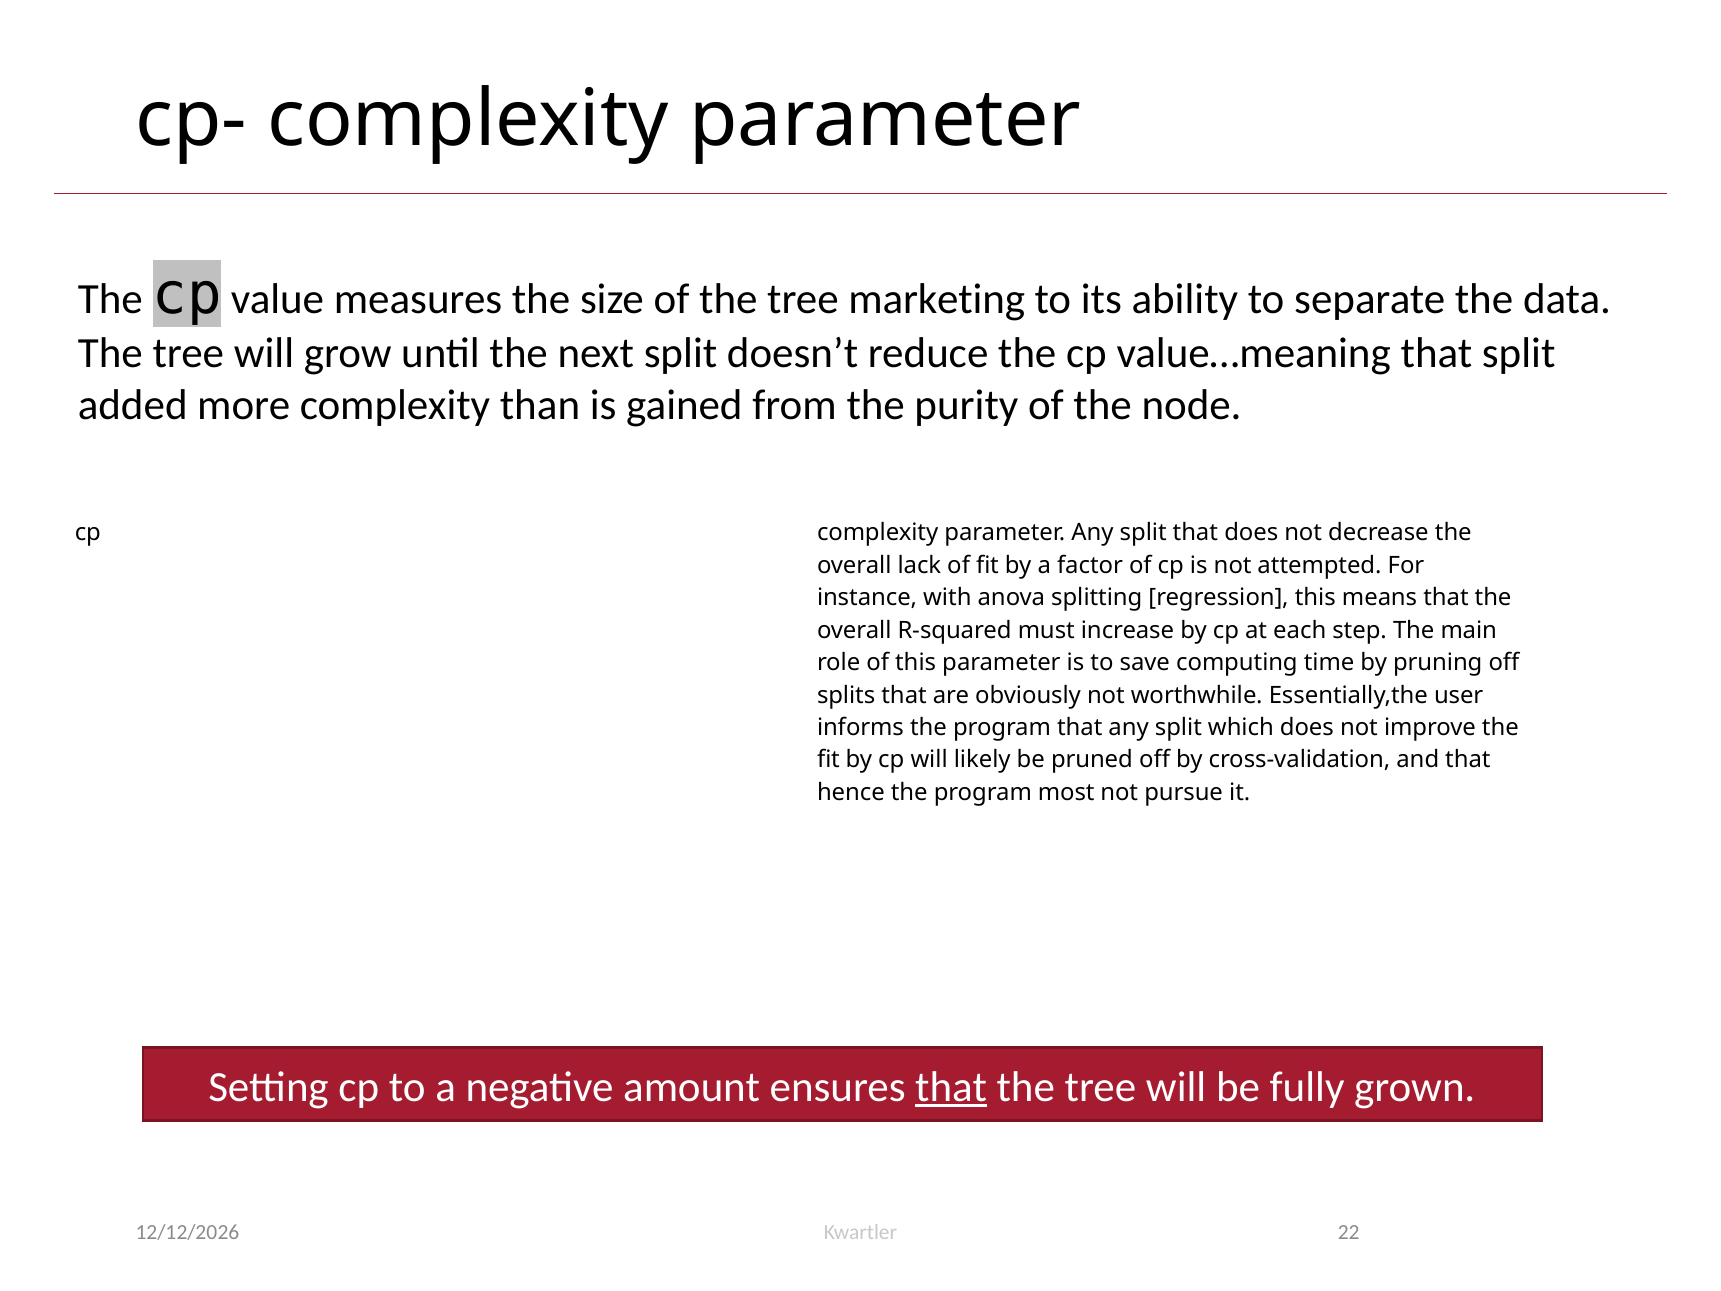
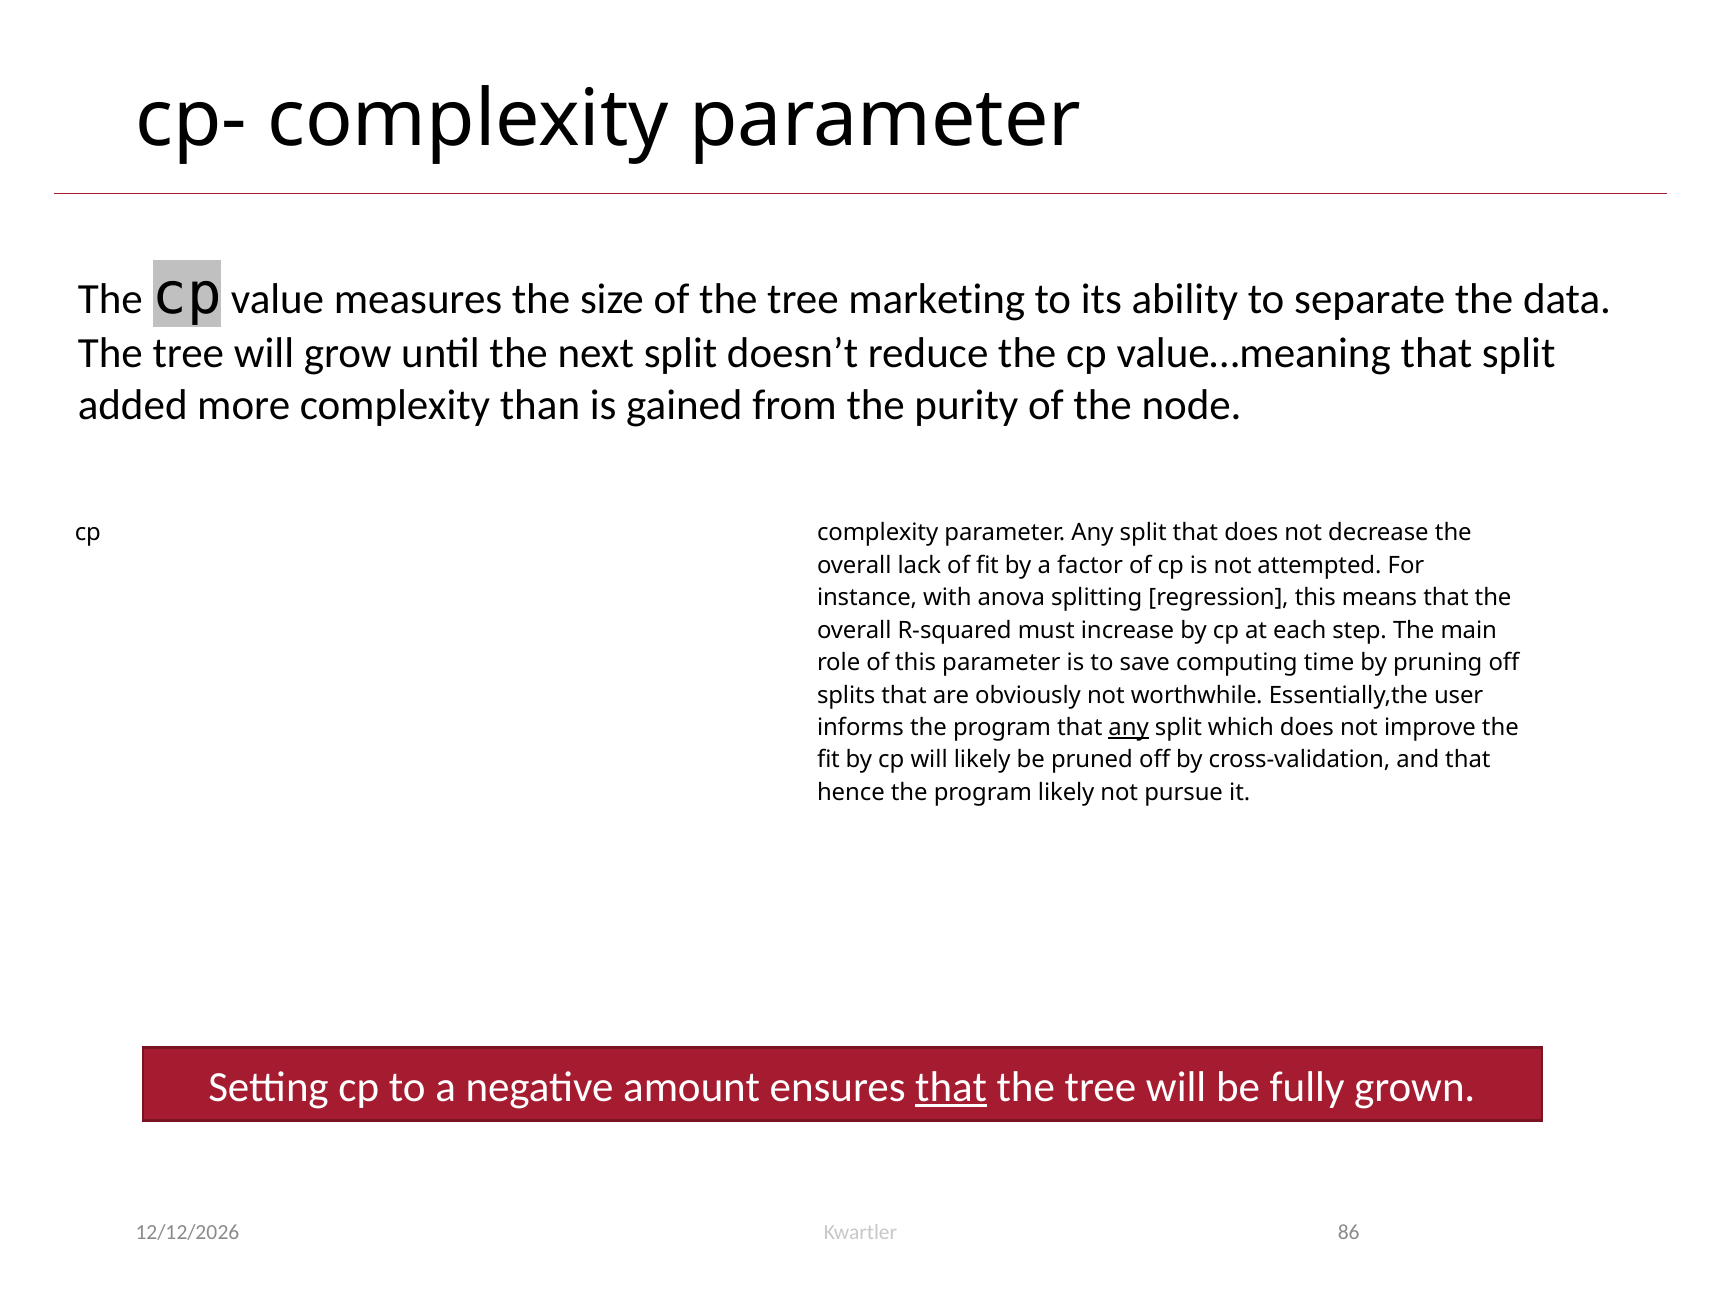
any at (1129, 727) underline: none -> present
program most: most -> likely
22: 22 -> 86
